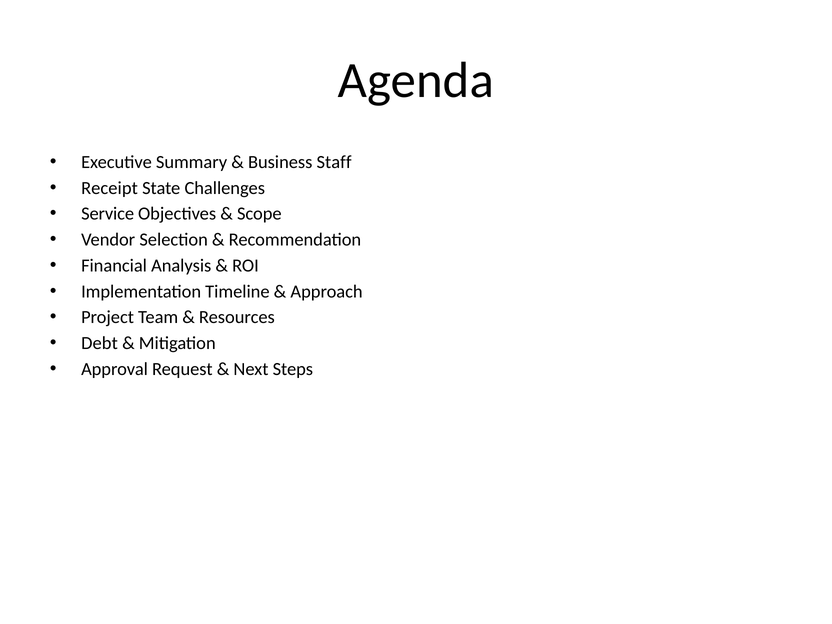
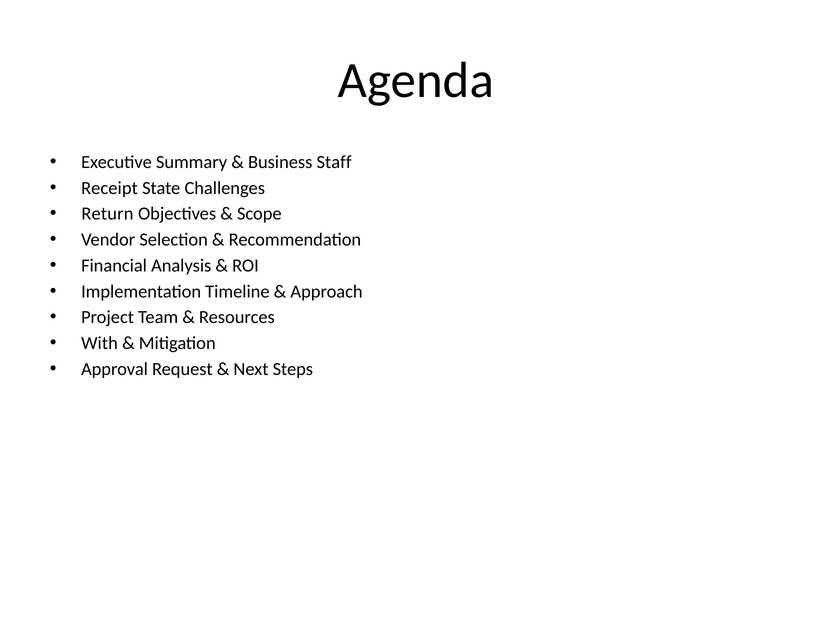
Service: Service -> Return
Debt: Debt -> With
